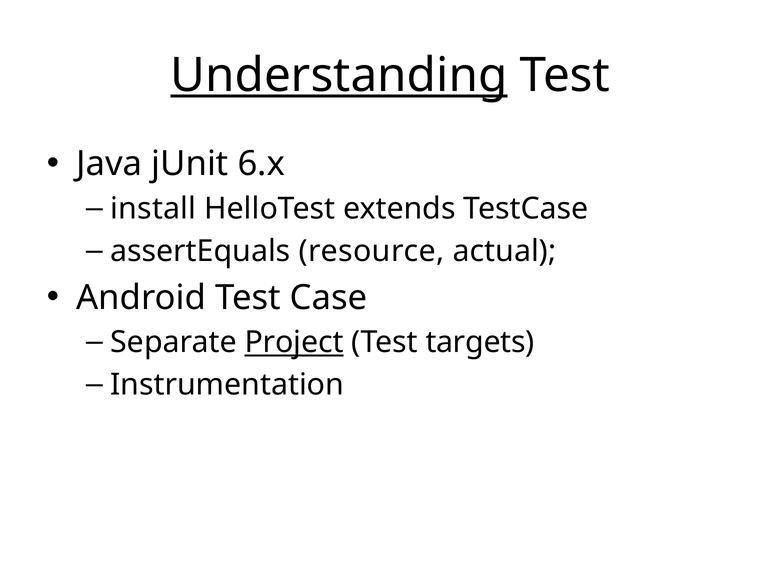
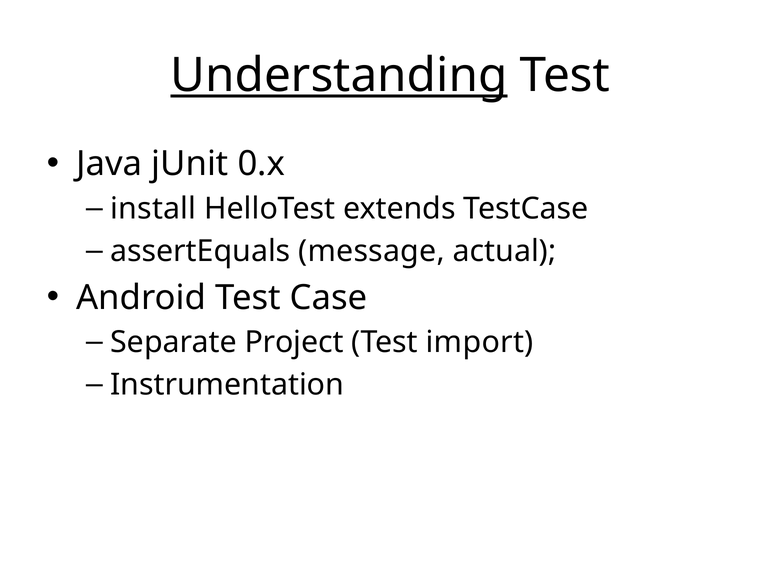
6.x: 6.x -> 0.x
resource: resource -> message
Project underline: present -> none
targets: targets -> import
